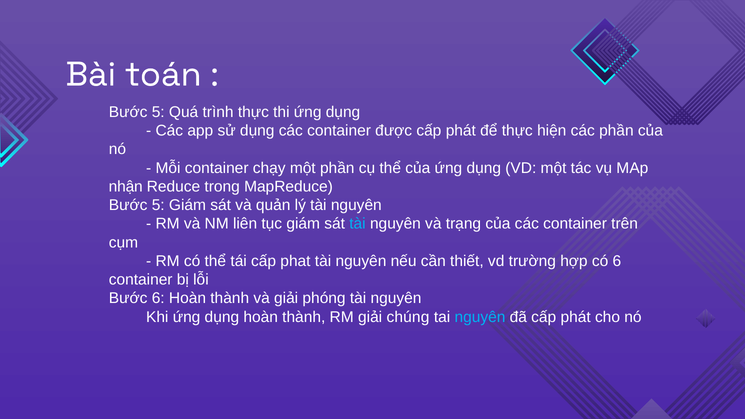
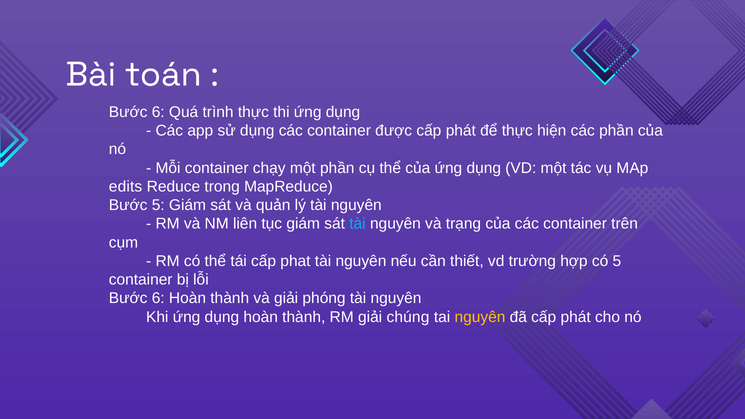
5 at (158, 112): 5 -> 6
nhận: nhận -> edits
có 6: 6 -> 5
nguyên at (480, 317) colour: light blue -> yellow
